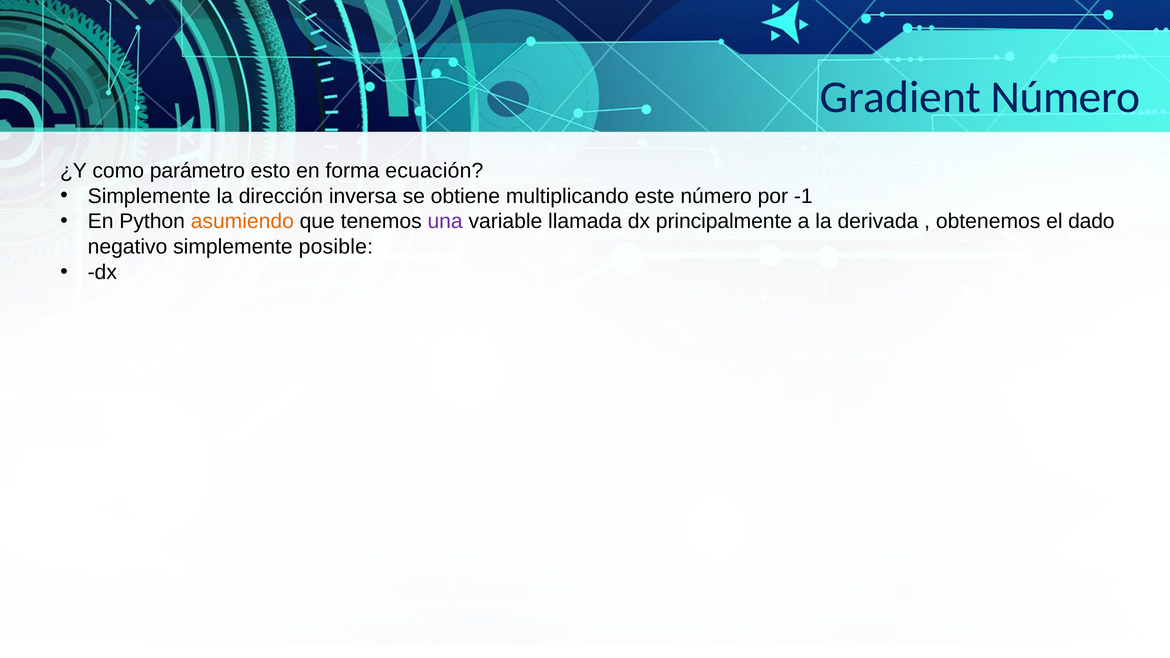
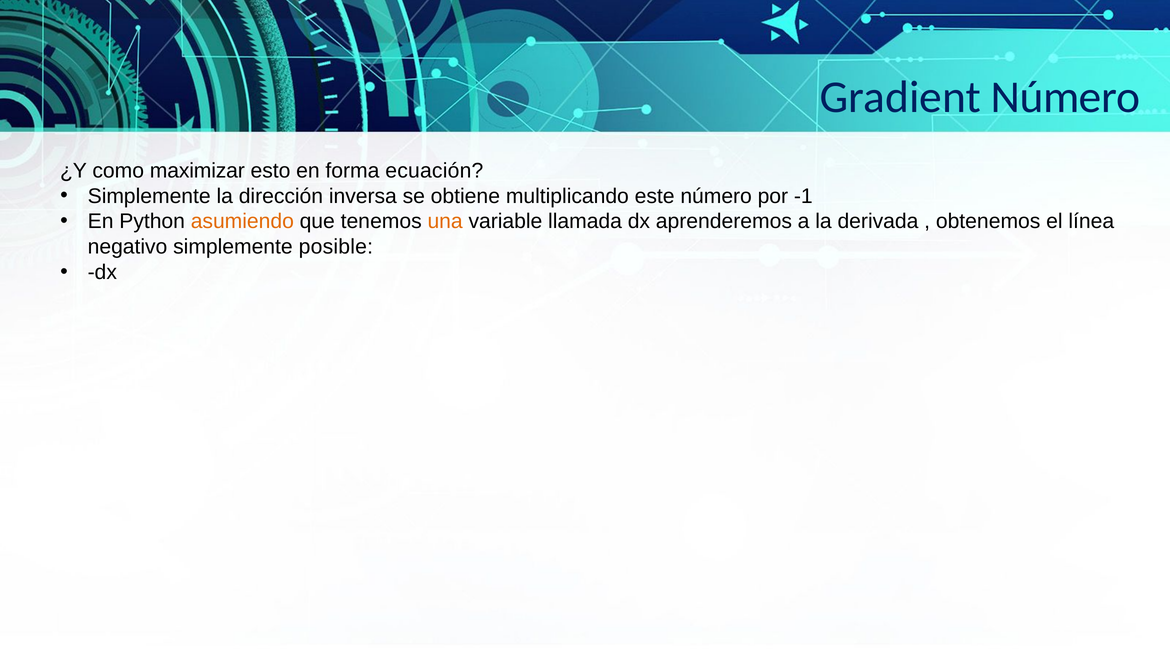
parámetro: parámetro -> maximizar
una colour: purple -> orange
principalmente: principalmente -> aprenderemos
dado: dado -> línea
